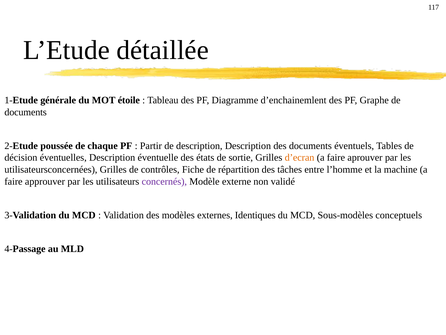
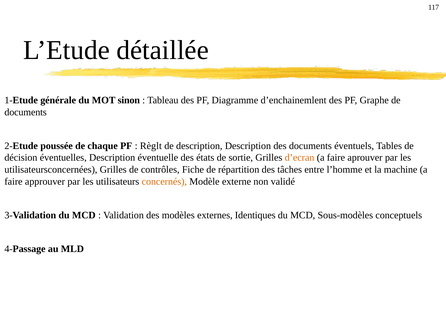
étoile: étoile -> sinon
Partir: Partir -> Règlt
concernés colour: purple -> orange
